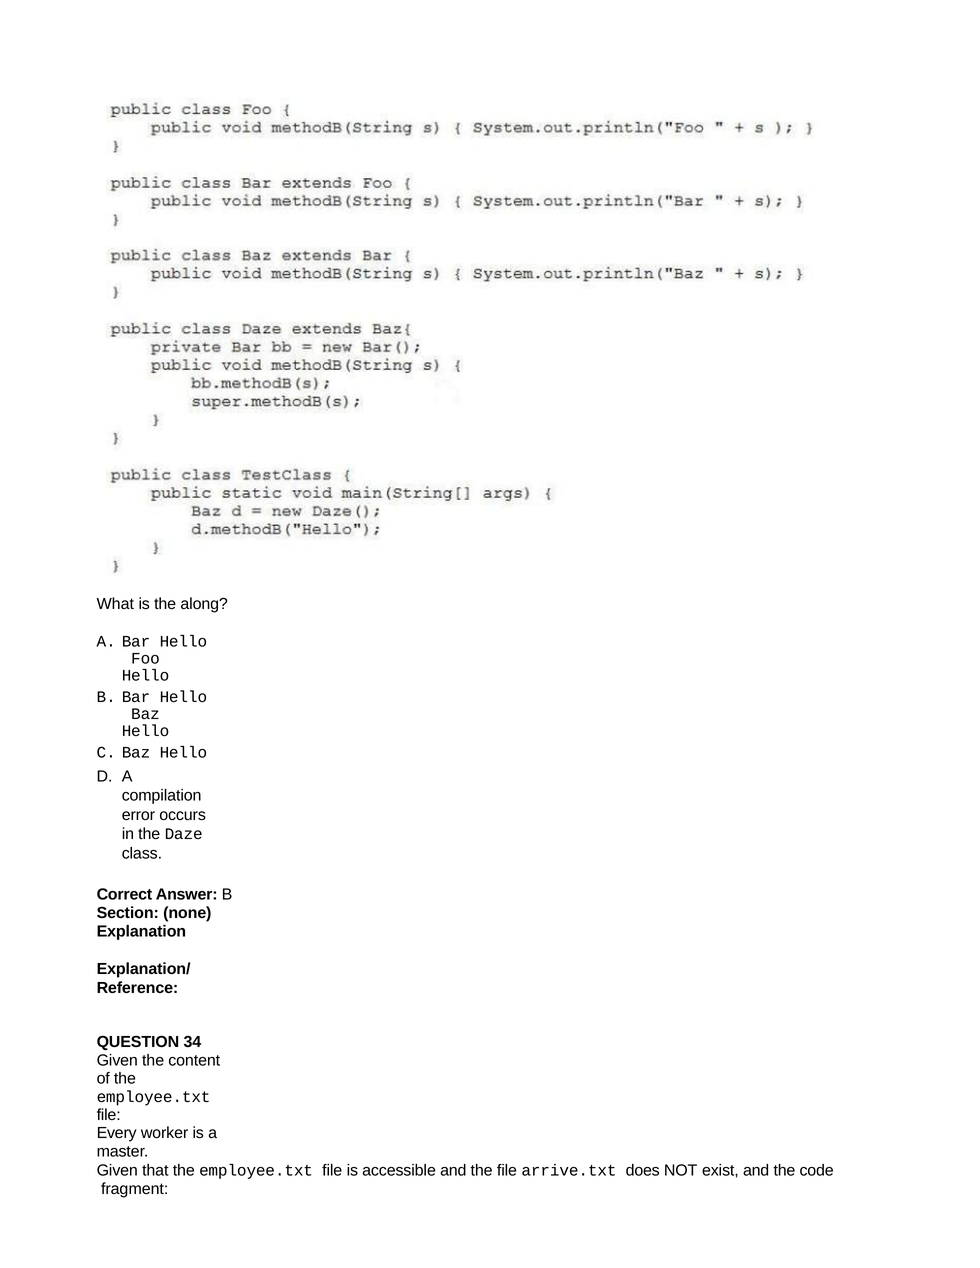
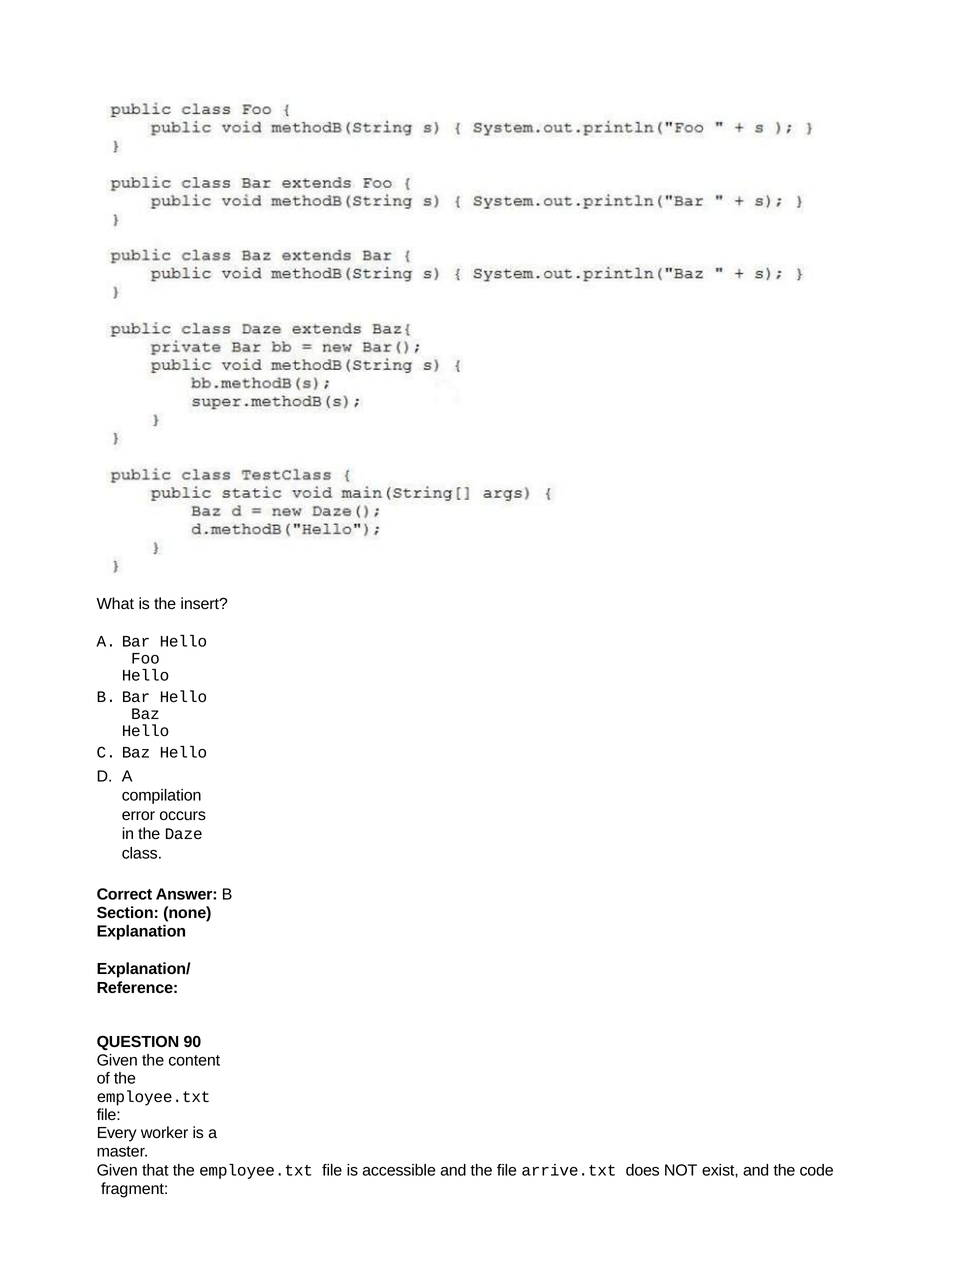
along: along -> insert
34: 34 -> 90
